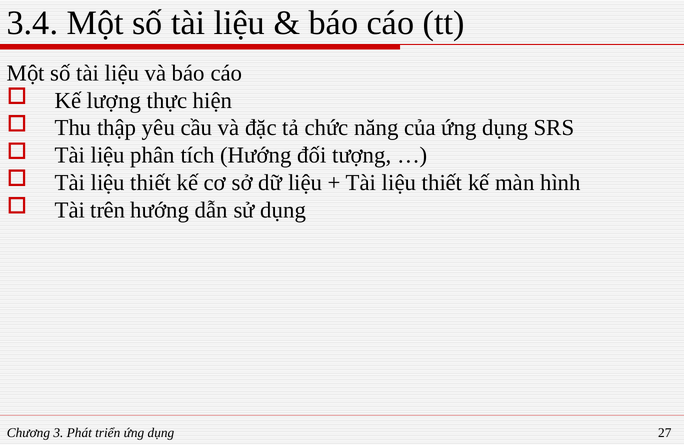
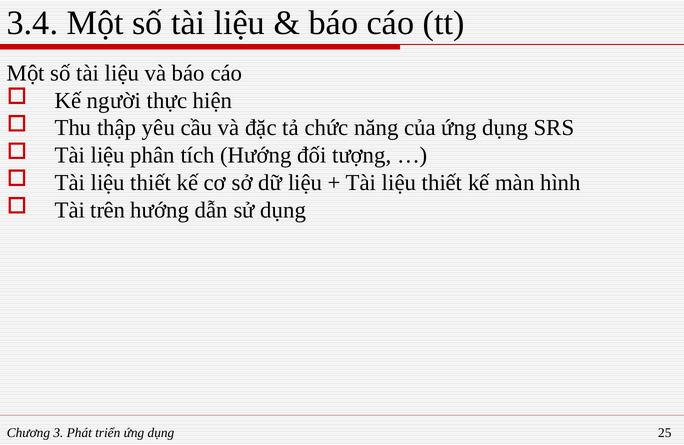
lượng: lượng -> người
27: 27 -> 25
